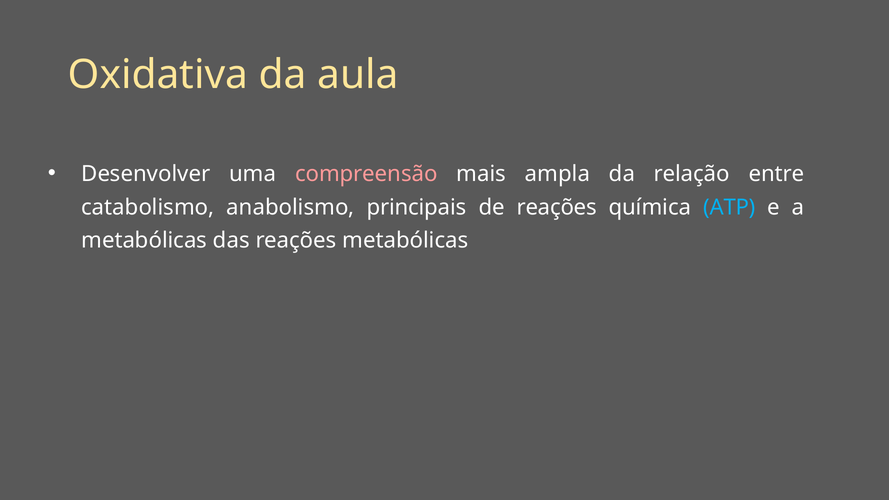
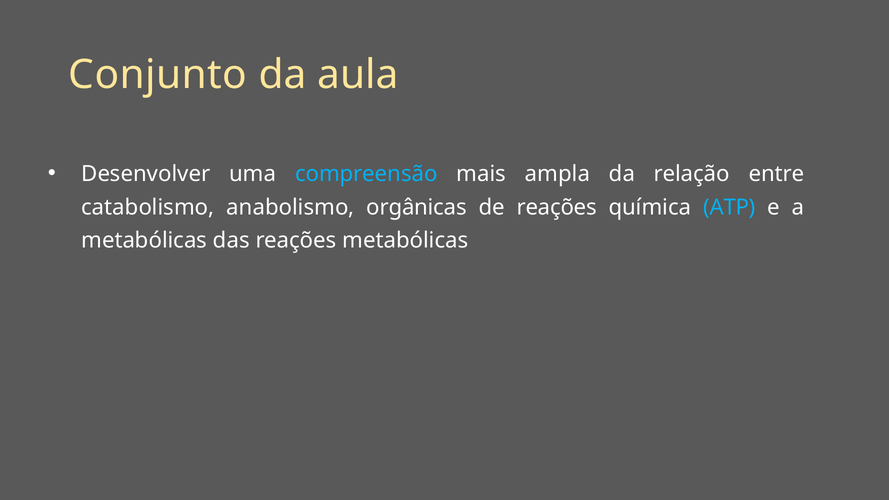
Oxidativa: Oxidativa -> Conjunto
compreensão colour: pink -> light blue
principais: principais -> orgânicas
